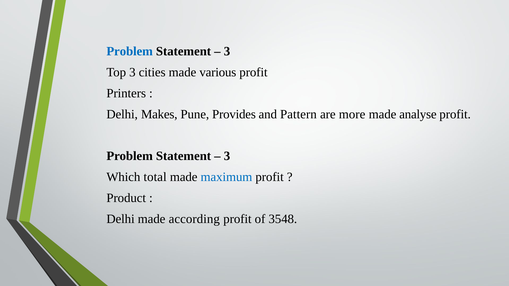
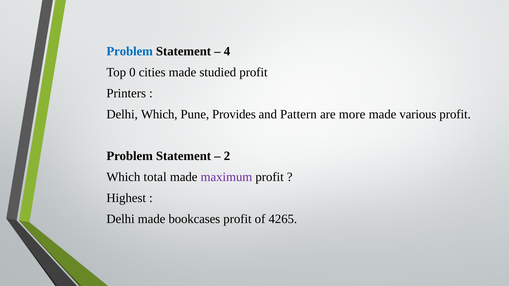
3 at (227, 51): 3 -> 4
Top 3: 3 -> 0
various: various -> studied
Delhi Makes: Makes -> Which
analyse: analyse -> various
3 at (227, 156): 3 -> 2
maximum colour: blue -> purple
Product: Product -> Highest
according: according -> bookcases
3548: 3548 -> 4265
